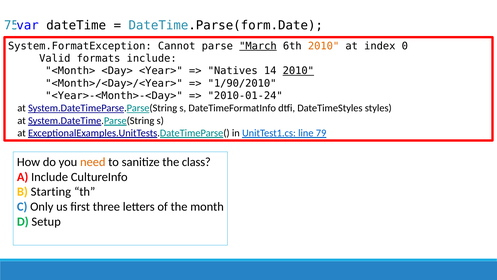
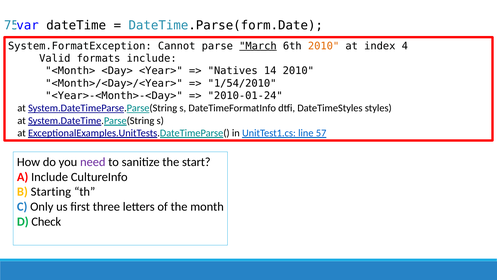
0: 0 -> 4
2010 at (298, 71) underline: present -> none
1/90/2010: 1/90/2010 -> 1/54/2010
79: 79 -> 57
need colour: orange -> purple
class: class -> start
Setup: Setup -> Check
